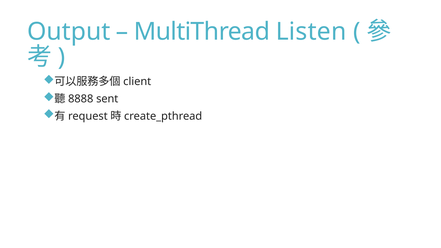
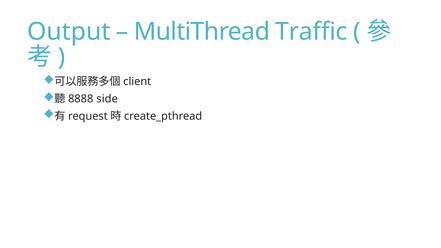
Listen: Listen -> Traffic
sent: sent -> side
